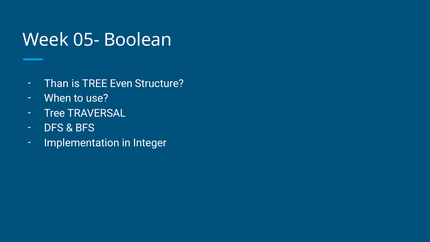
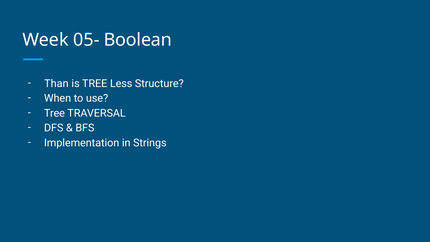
Even: Even -> Less
Integer: Integer -> Strings
